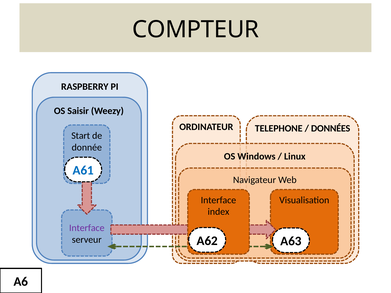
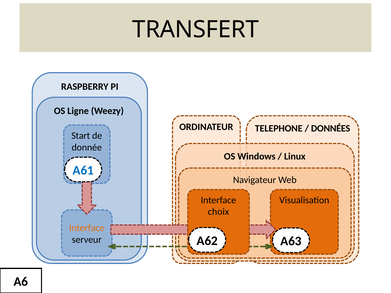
COMPTEUR: COMPTEUR -> TRANSFERT
Saisir: Saisir -> Ligne
index: index -> choix
Interface at (87, 228) colour: purple -> orange
